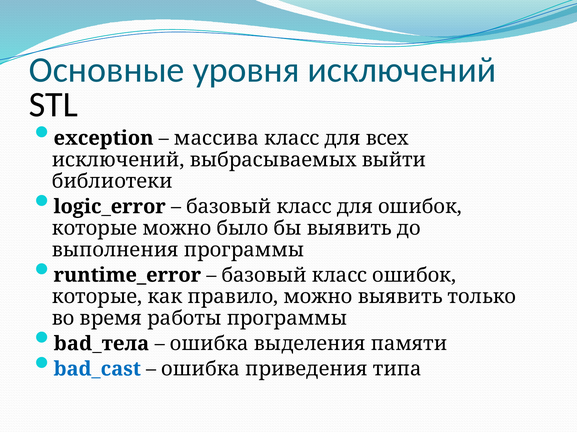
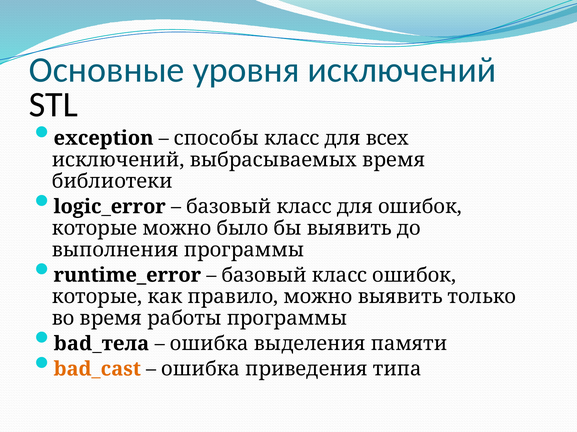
массива: массива -> способы
выбрасываемых выйти: выйти -> время
bad_cast colour: blue -> orange
